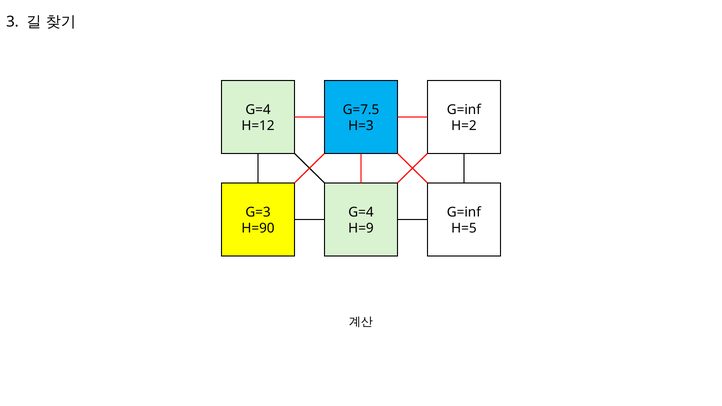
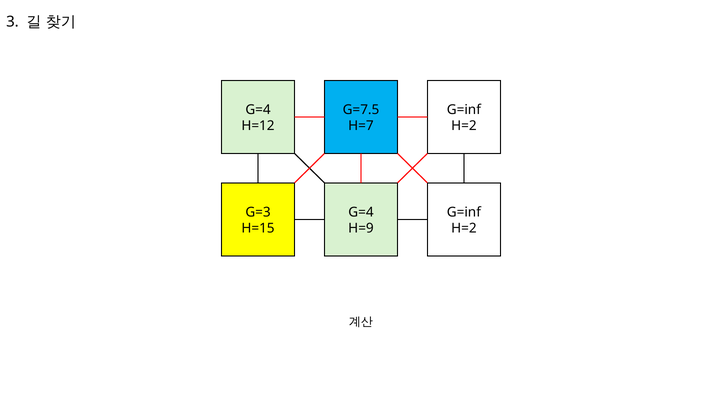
H=3: H=3 -> H=7
H=90: H=90 -> H=15
H=5 at (464, 229): H=5 -> H=2
